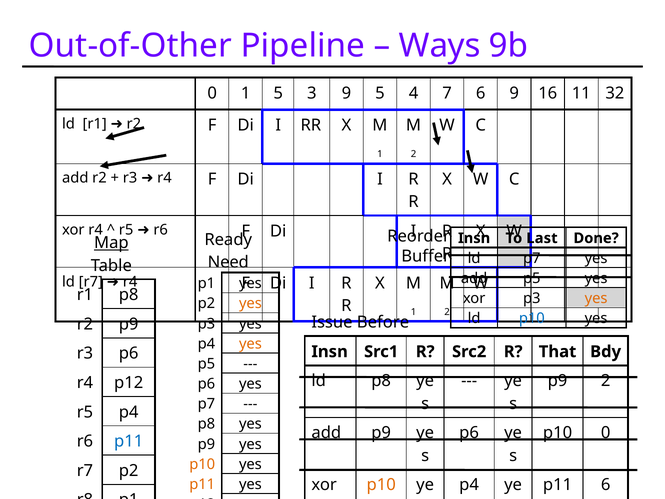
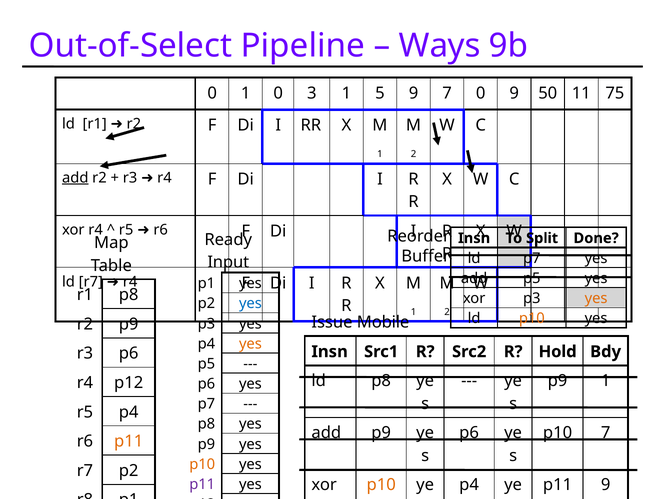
Out-of-Other: Out-of-Other -> Out-of-Select
1 5: 5 -> 0
3 9: 9 -> 1
5 4: 4 -> 9
7 6: 6 -> 0
16: 16 -> 50
32: 32 -> 75
add at (75, 178) underline: none -> present
Last: Last -> Split
Map underline: present -> none
Need: Need -> Input
yes at (250, 303) colour: orange -> blue
p10 at (532, 318) colour: blue -> orange
Before: Before -> Mobile
That: That -> Hold
p9 2: 2 -> 1
p10 0: 0 -> 7
p11 at (129, 441) colour: blue -> orange
p11 at (202, 484) colour: orange -> purple
p11 6: 6 -> 9
